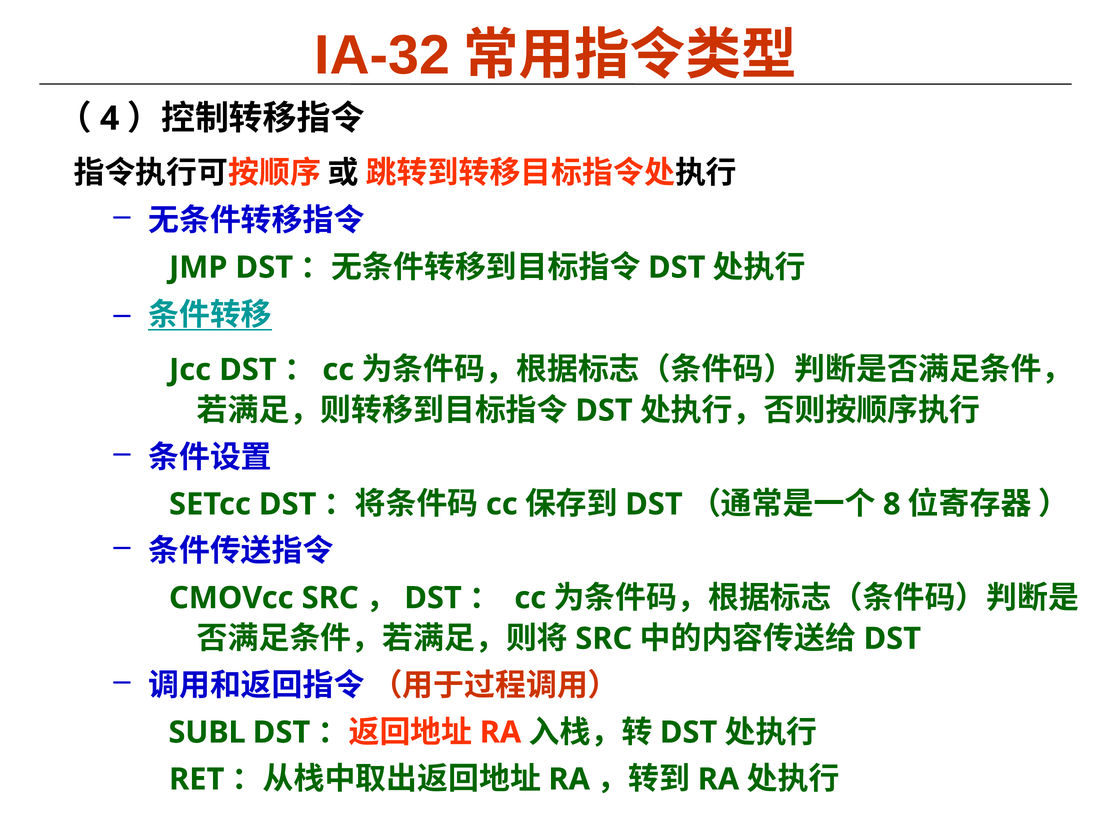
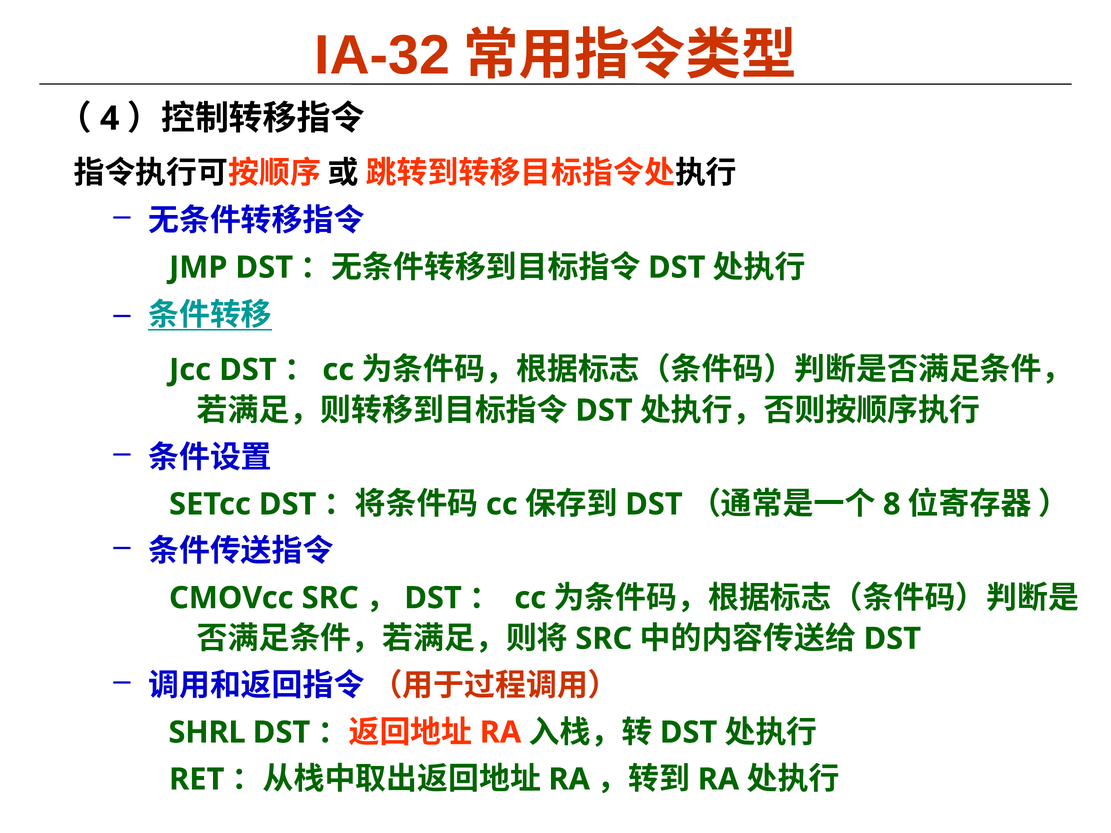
SUBL: SUBL -> SHRL
